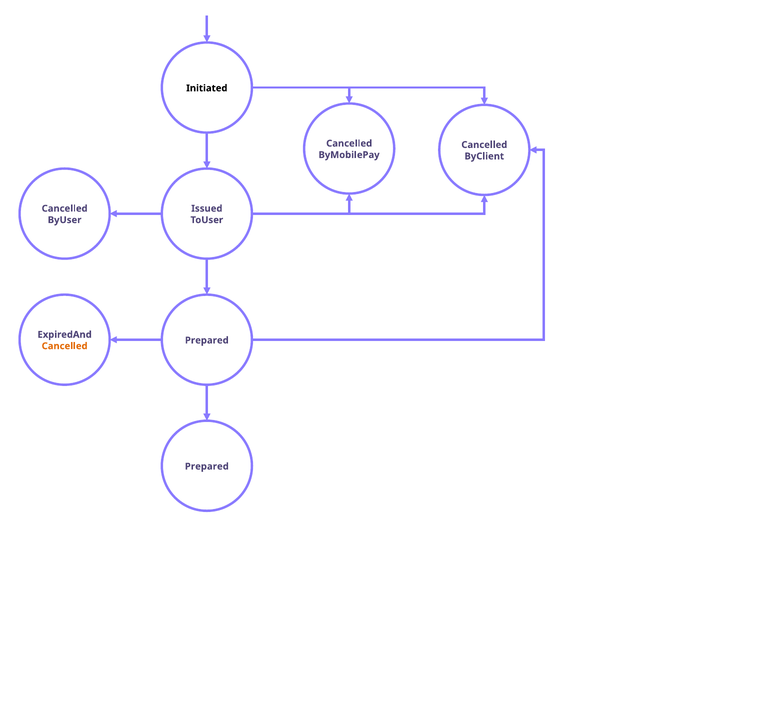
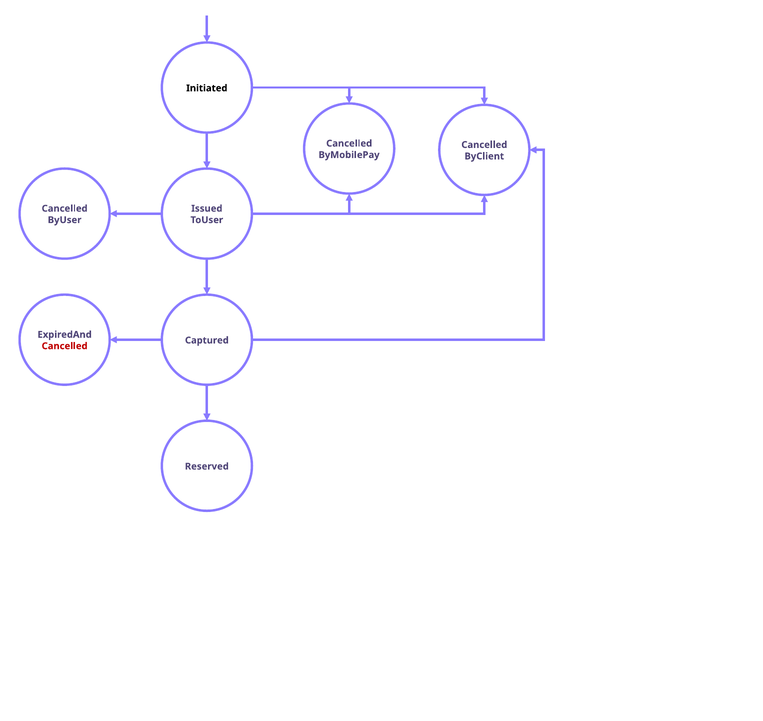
Prepared at (207, 340): Prepared -> Captured
Cancelled at (65, 346) colour: orange -> red
Prepared at (207, 466): Prepared -> Reserved
